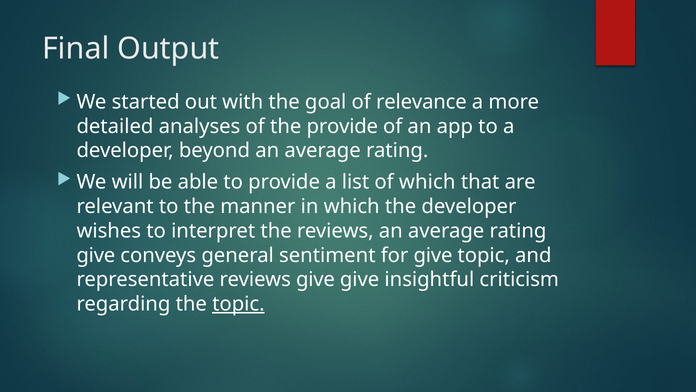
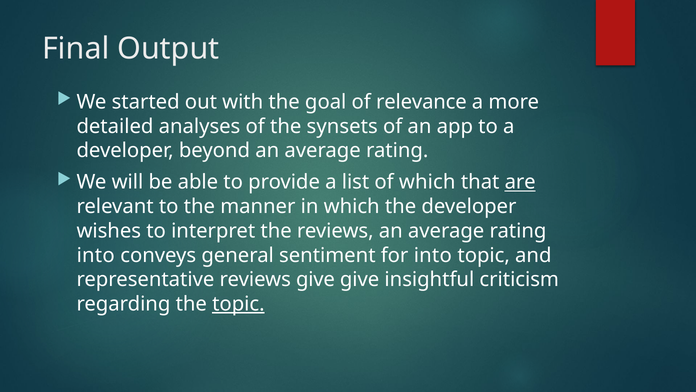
the provide: provide -> synsets
are underline: none -> present
give at (96, 255): give -> into
for give: give -> into
